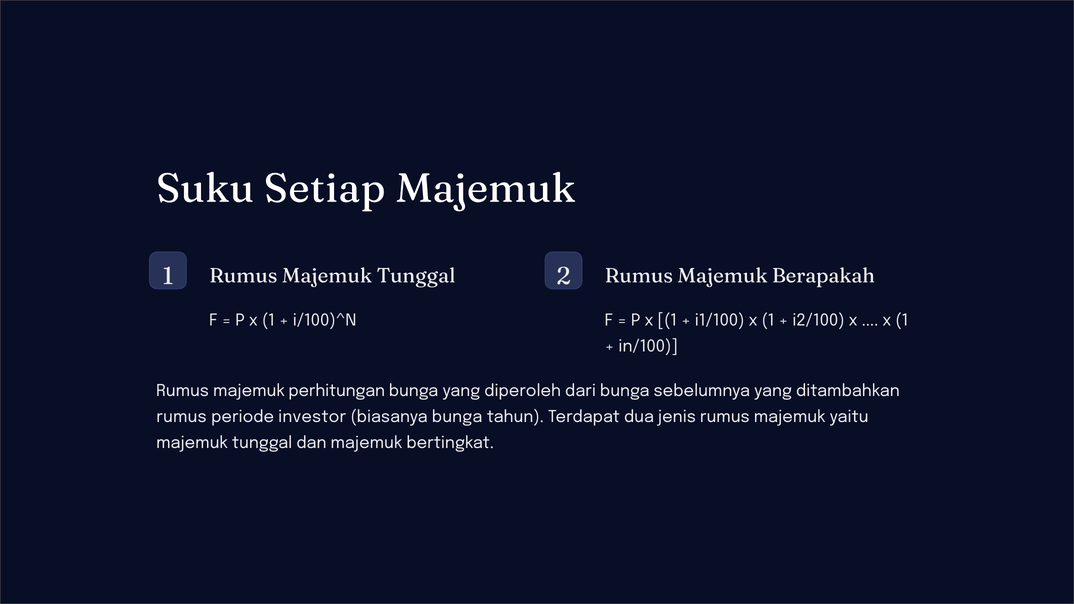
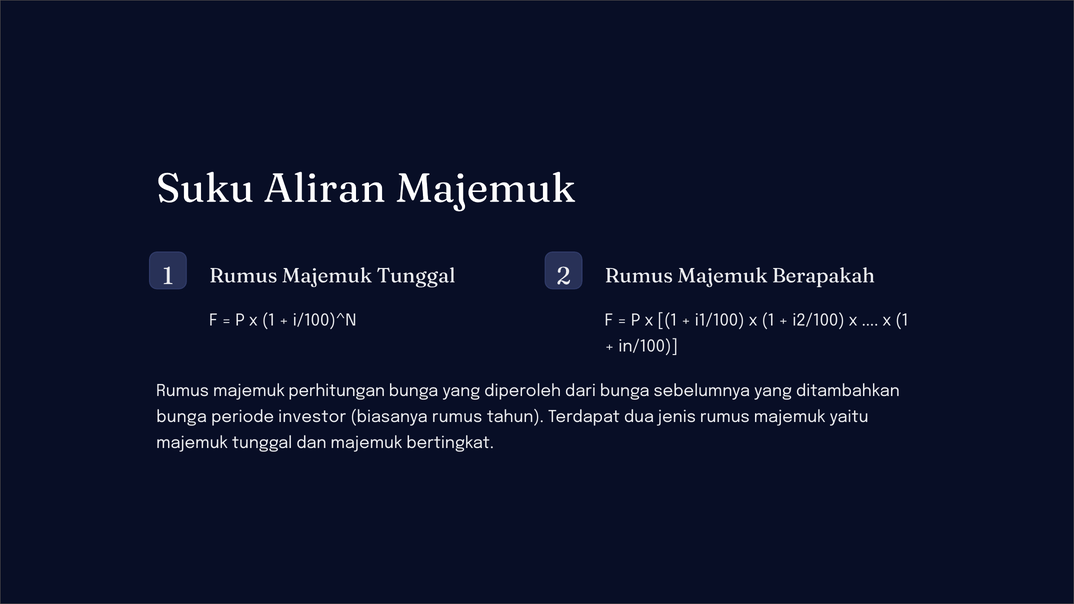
Setiap: Setiap -> Aliran
rumus at (182, 417): rumus -> bunga
biasanya bunga: bunga -> rumus
